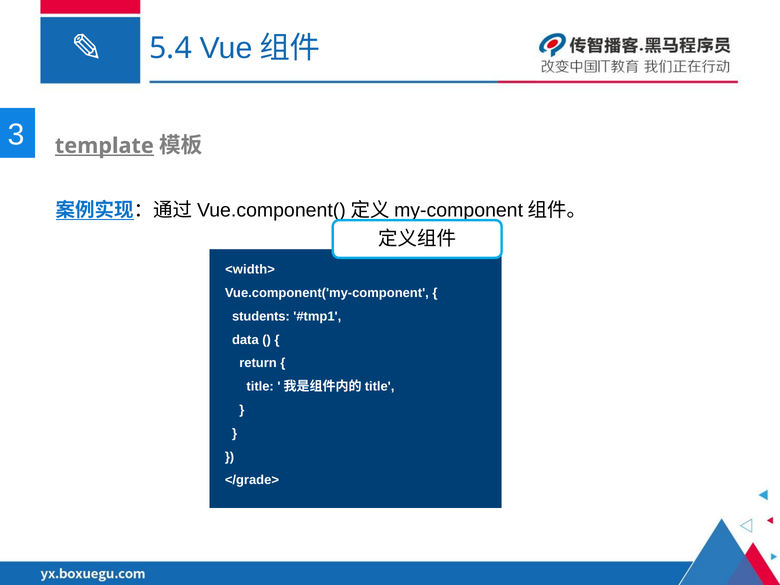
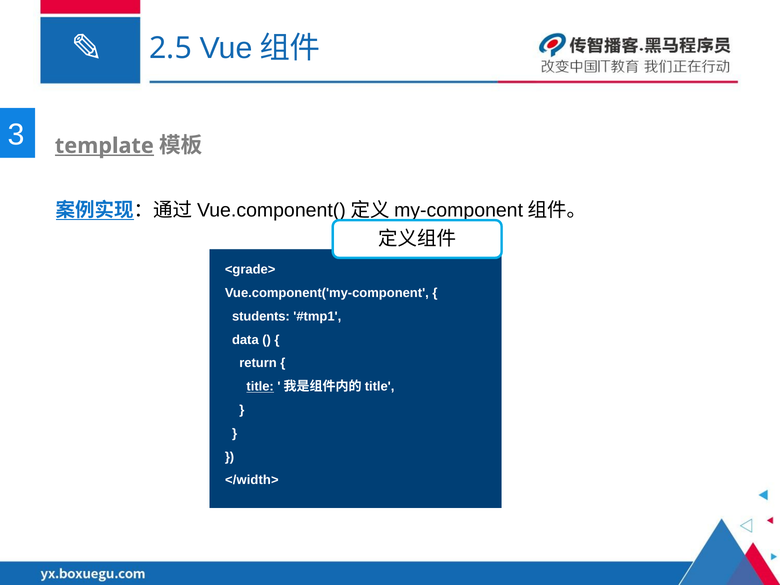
5.4: 5.4 -> 2.5
<width>: <width> -> <grade>
title underline: none -> present
</grade>: </grade> -> </width>
